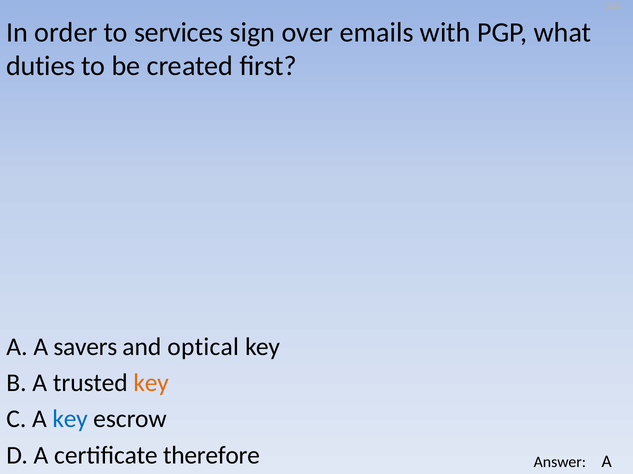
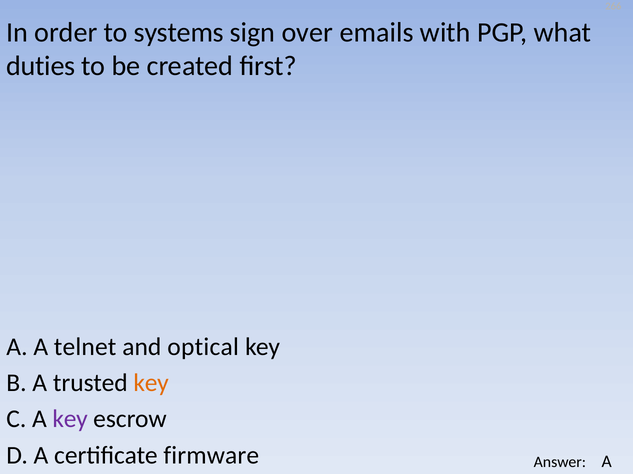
services: services -> systems
savers: savers -> telnet
key at (70, 420) colour: blue -> purple
therefore: therefore -> firmware
